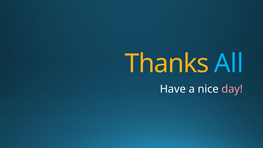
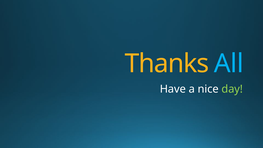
day colour: pink -> light green
